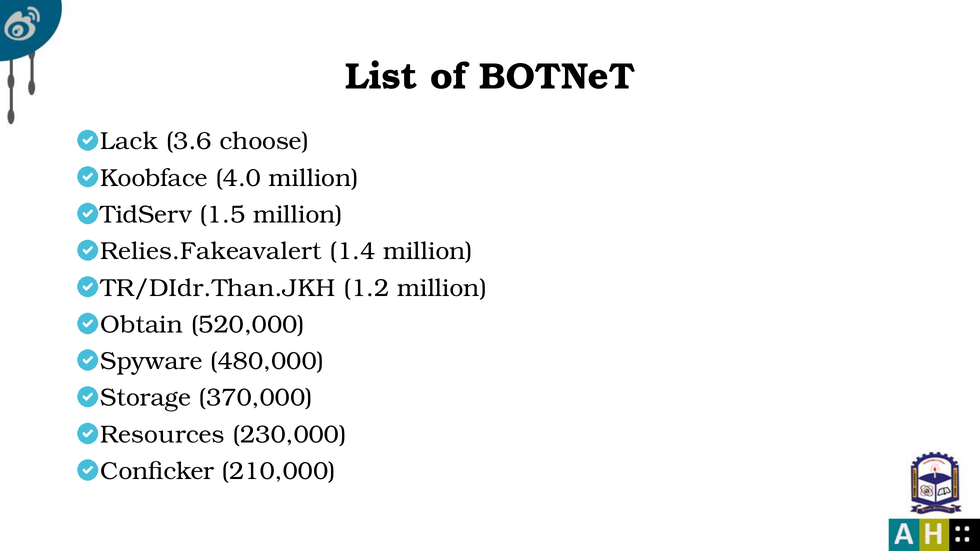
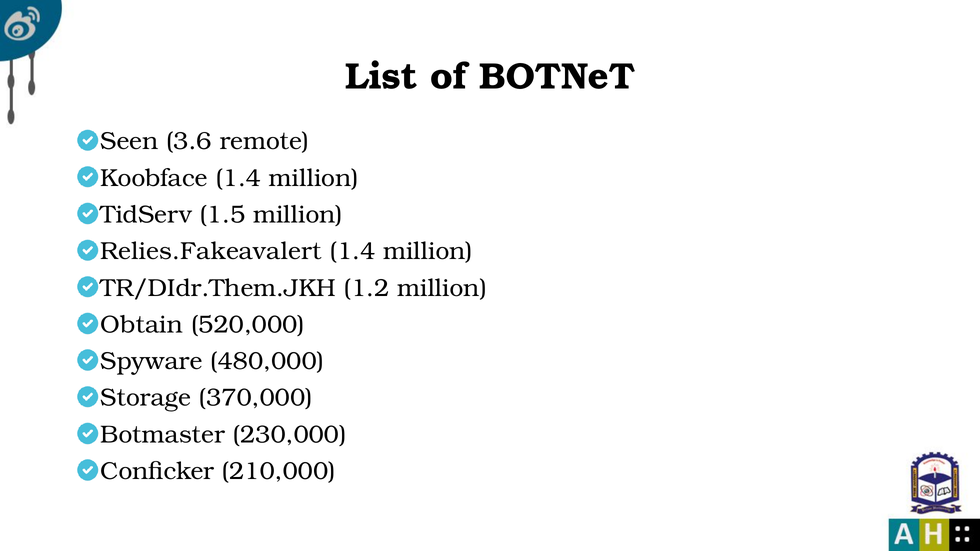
Lack: Lack -> Seen
choose: choose -> remote
Koobface 4.0: 4.0 -> 1.4
TR/DIdr.Than.JKH: TR/DIdr.Than.JKH -> TR/DIdr.Them.JKH
Resources: Resources -> Botmaster
